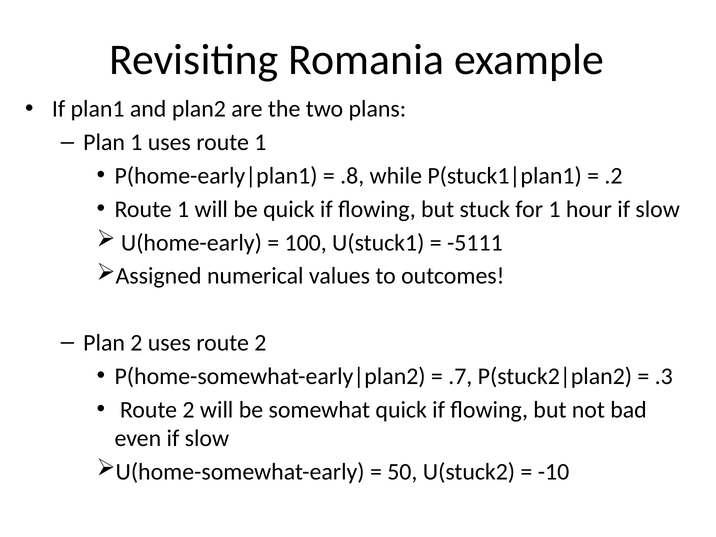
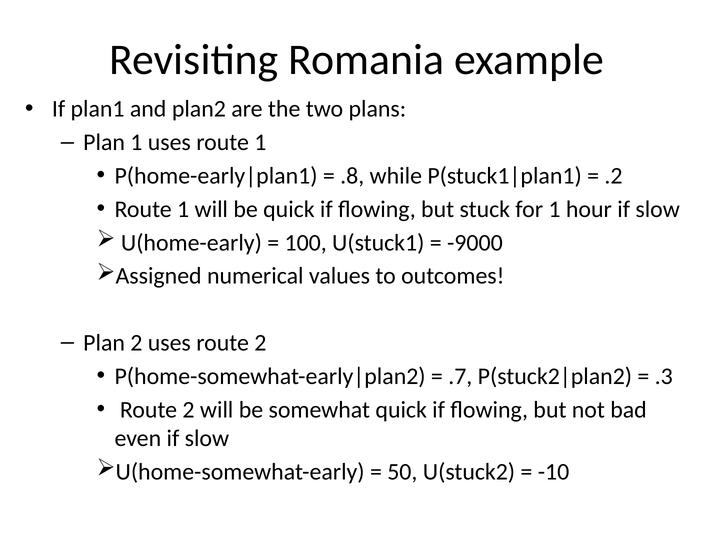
-5111: -5111 -> -9000
